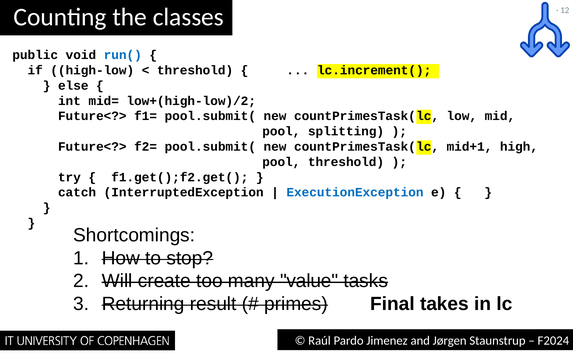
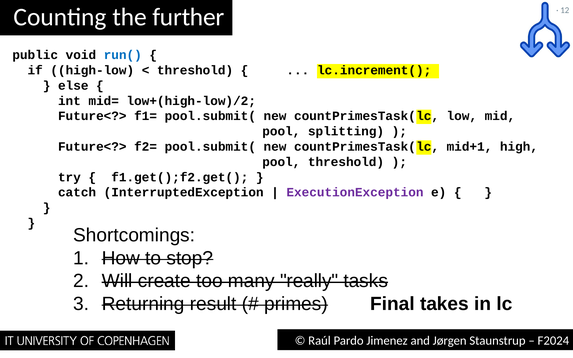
classes: classes -> further
ExecutionException colour: blue -> purple
value: value -> really
